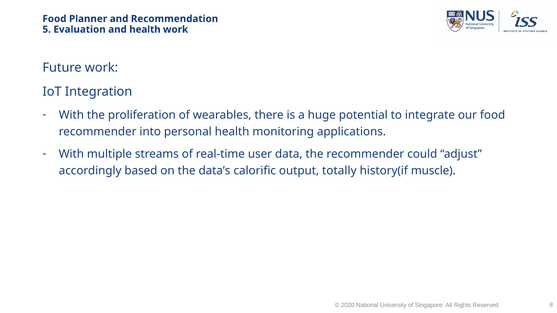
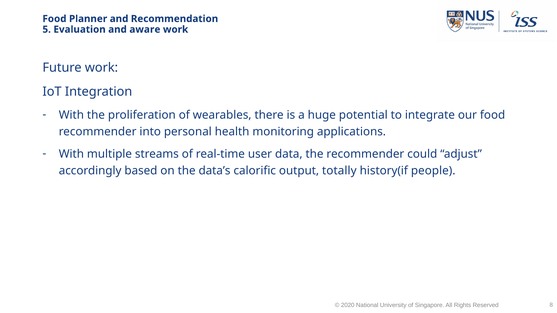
and health: health -> aware
muscle: muscle -> people
